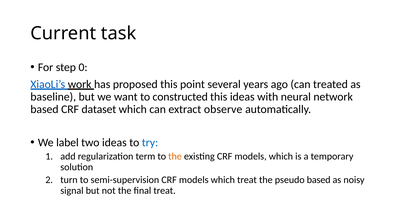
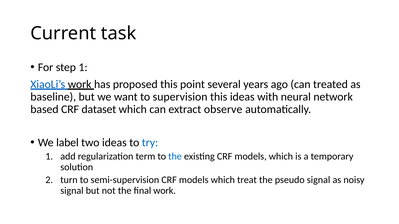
step 0: 0 -> 1
constructed: constructed -> supervision
the at (175, 157) colour: orange -> blue
pseudo based: based -> signal
final treat: treat -> work
